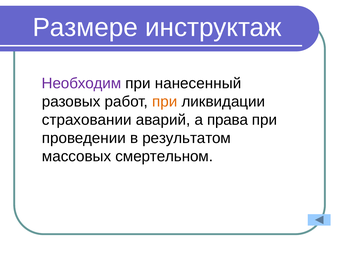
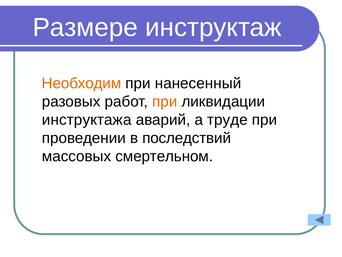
Необходим colour: purple -> orange
страховании: страховании -> инструктажа
права: права -> труде
результатом: результатом -> последствий
